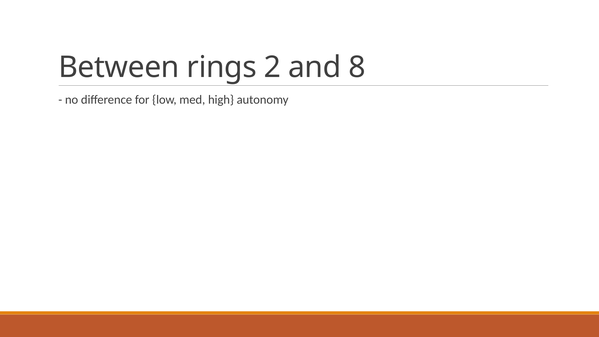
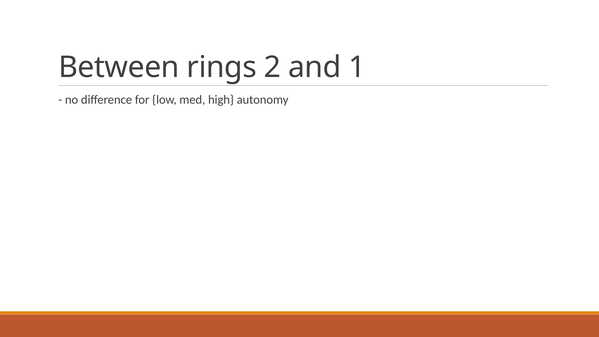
8: 8 -> 1
